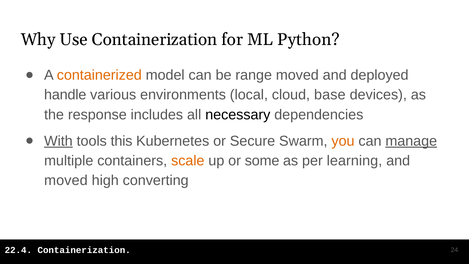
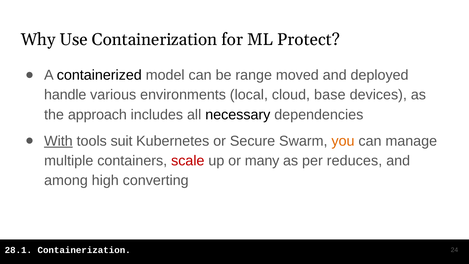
Python: Python -> Protect
containerized colour: orange -> black
response: response -> approach
this: this -> suit
manage underline: present -> none
scale colour: orange -> red
some: some -> many
learning: learning -> reduces
moved at (66, 180): moved -> among
22.4: 22.4 -> 28.1
